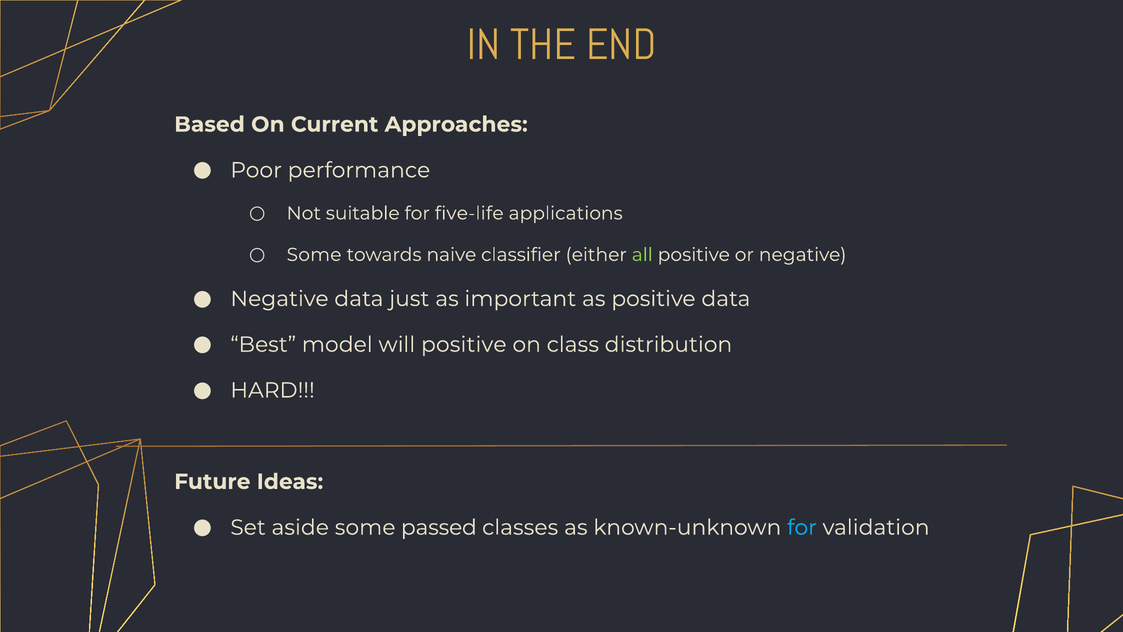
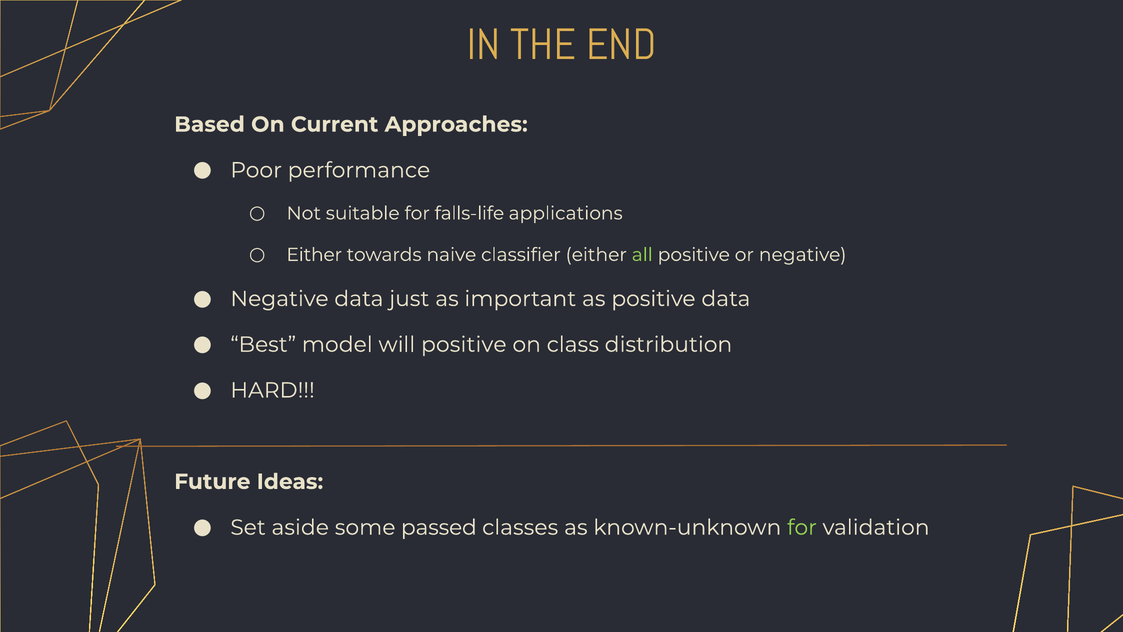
five-life: five-life -> falls-life
Some at (314, 255): Some -> Either
for at (802, 527) colour: light blue -> light green
